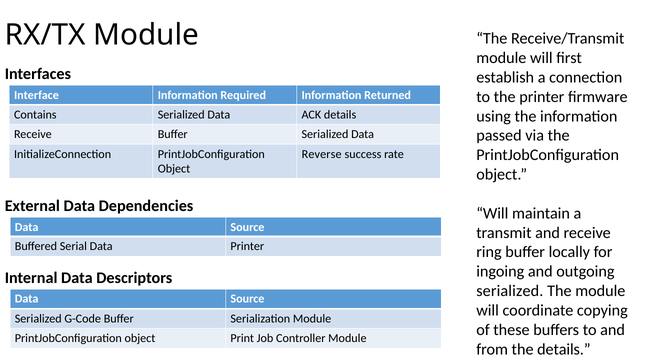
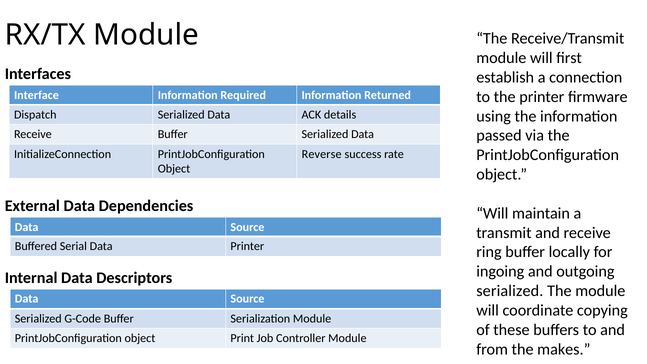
Contains: Contains -> Dispatch
the details: details -> makes
